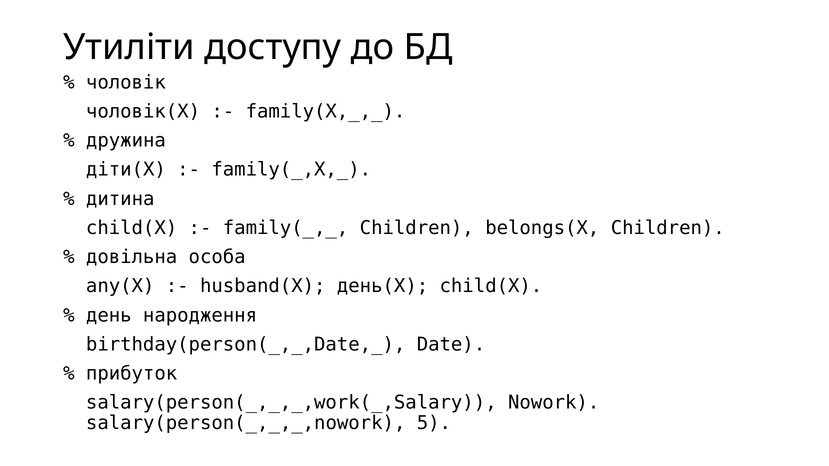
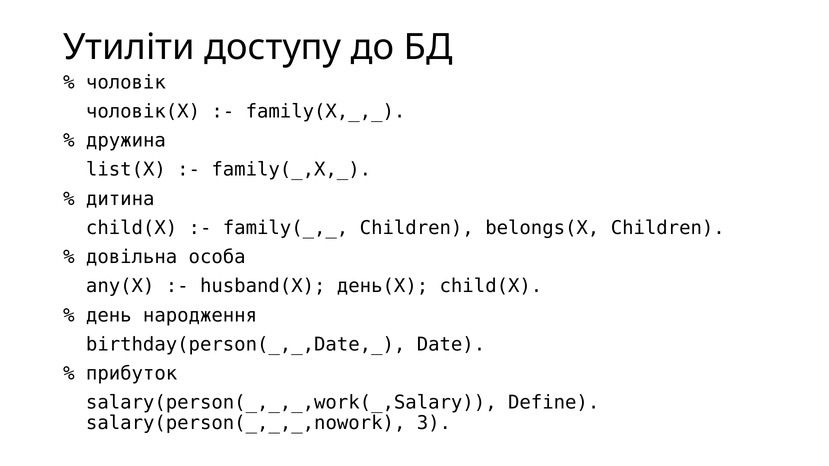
діти(X: діти(X -> list(X
Nowork: Nowork -> Define
5: 5 -> 3
